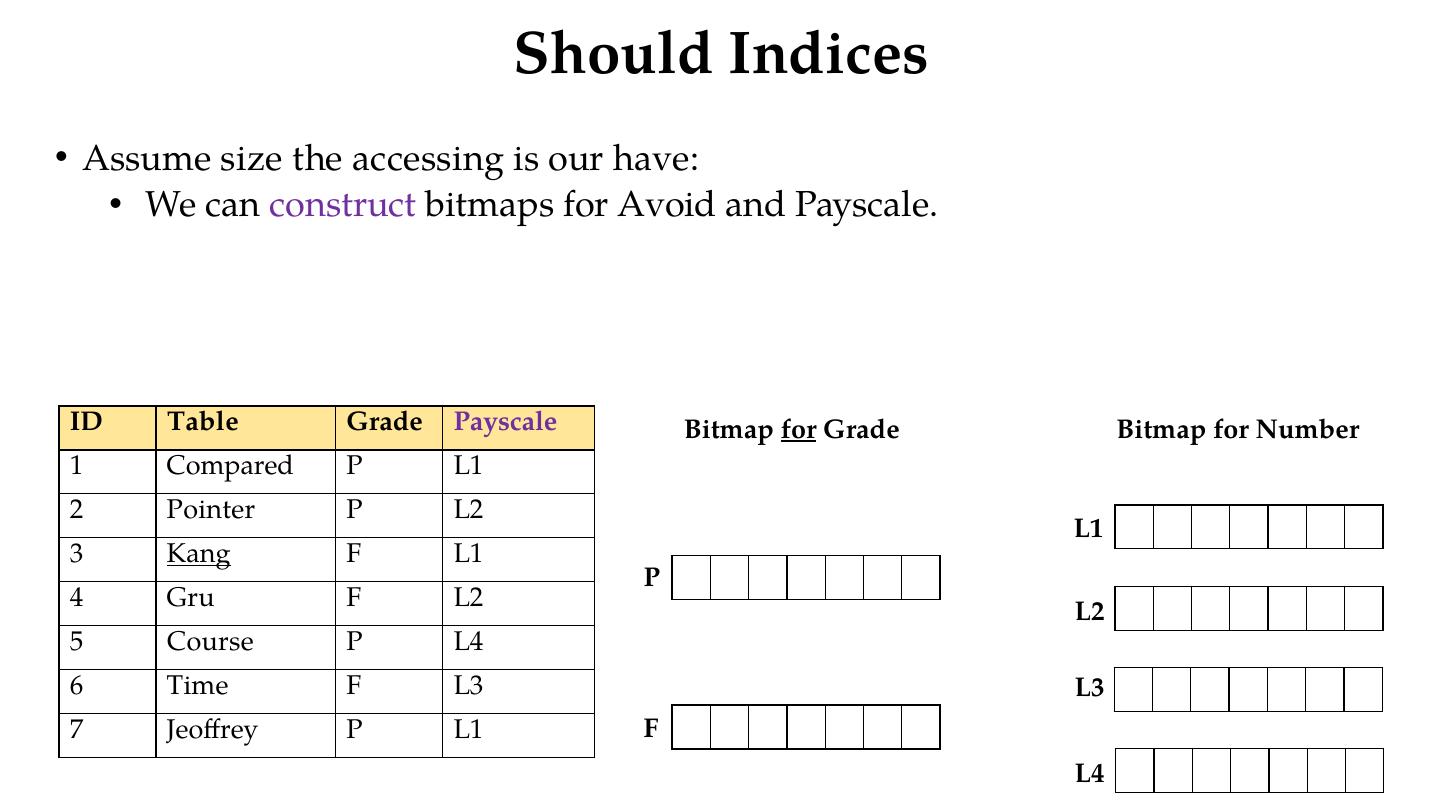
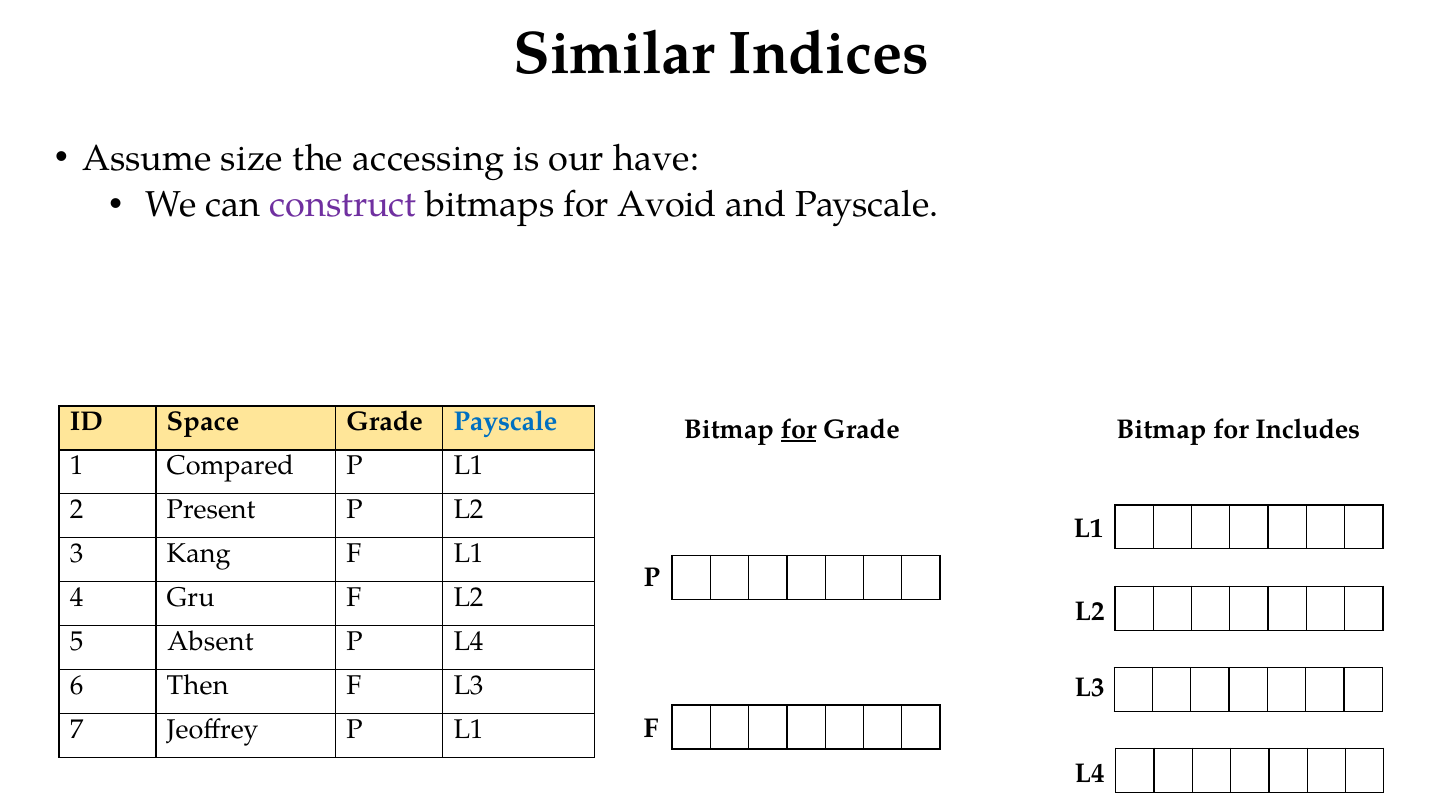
Should: Should -> Similar
Table: Table -> Space
Payscale at (505, 422) colour: purple -> blue
Number: Number -> Includes
Pointer: Pointer -> Present
Kang underline: present -> none
Course: Course -> Absent
Time: Time -> Then
